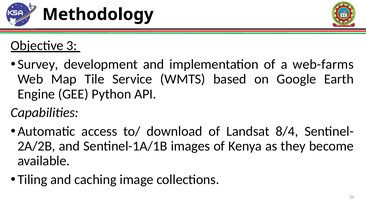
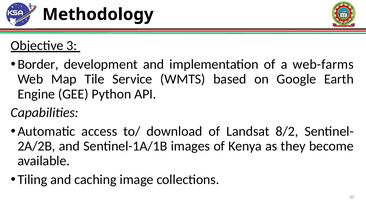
Survey: Survey -> Border
8/4: 8/4 -> 8/2
